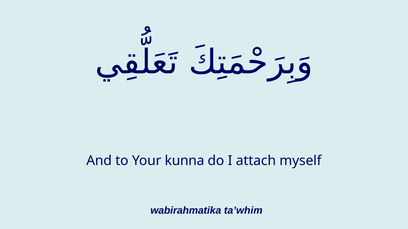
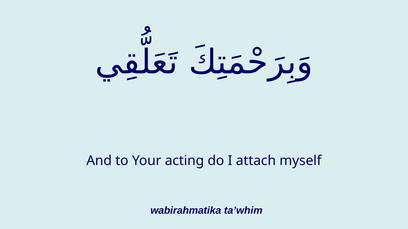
kunna: kunna -> acting
